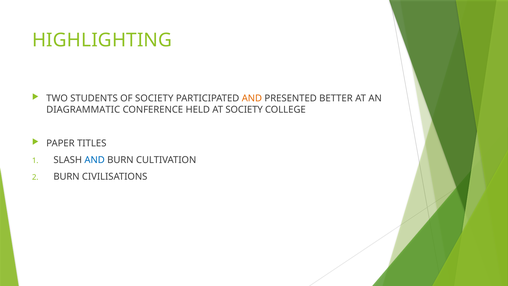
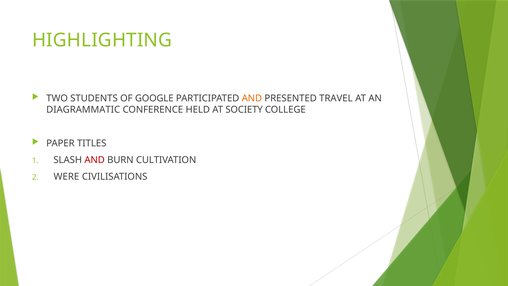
OF SOCIETY: SOCIETY -> GOOGLE
BETTER: BETTER -> TRAVEL
AND at (95, 160) colour: blue -> red
BURN at (67, 177): BURN -> WERE
